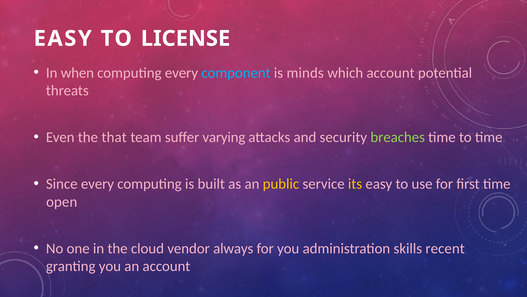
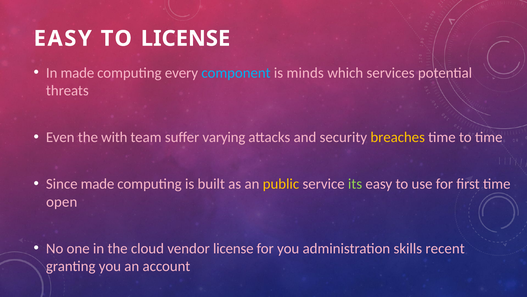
In when: when -> made
which account: account -> services
that: that -> with
breaches colour: light green -> yellow
Since every: every -> made
its colour: yellow -> light green
vendor always: always -> license
